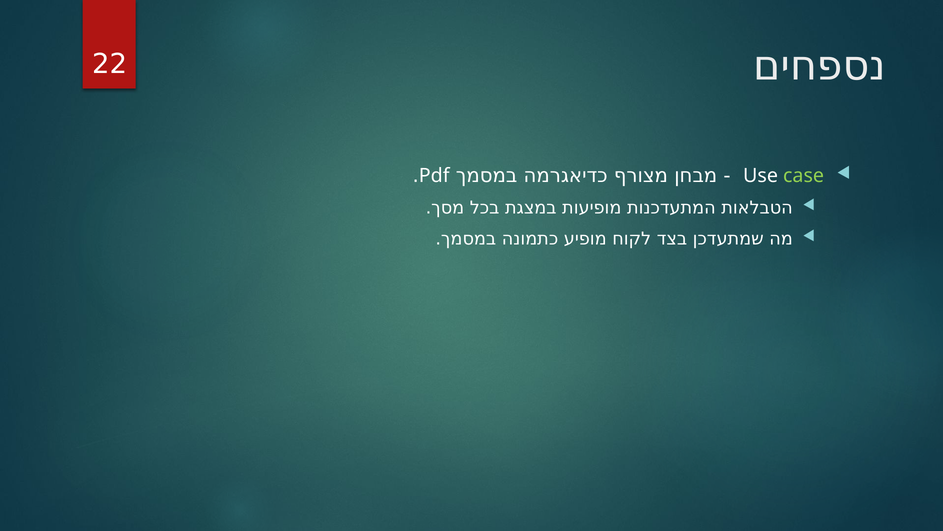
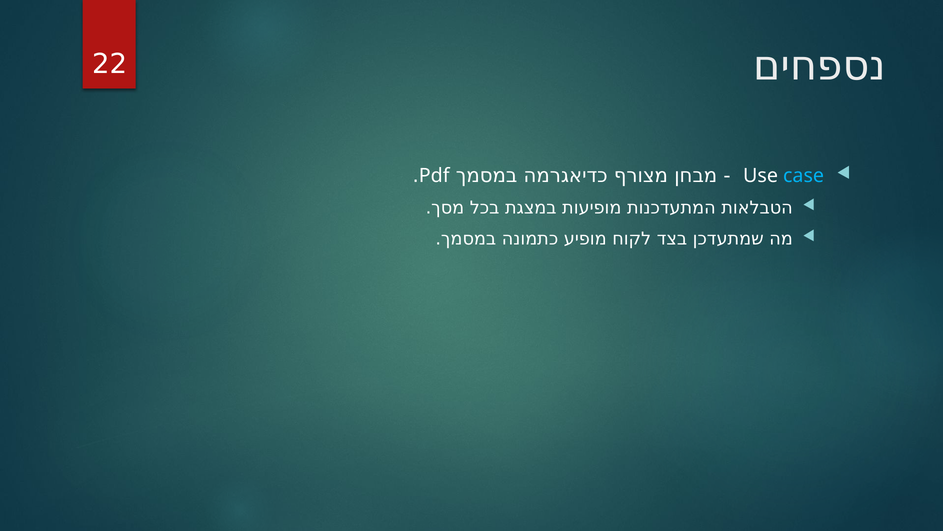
case colour: light green -> light blue
